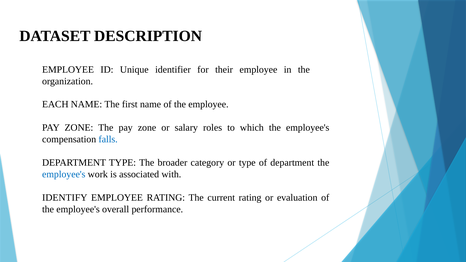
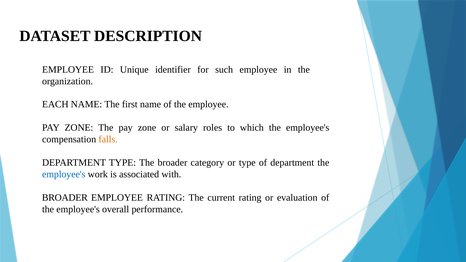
their: their -> such
falls colour: blue -> orange
IDENTIFY at (65, 198): IDENTIFY -> BROADER
